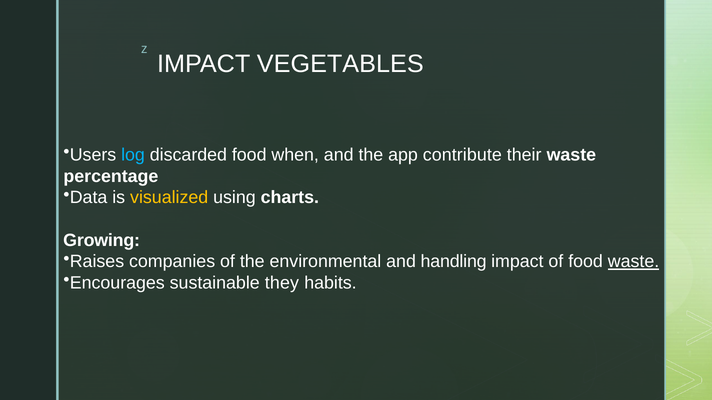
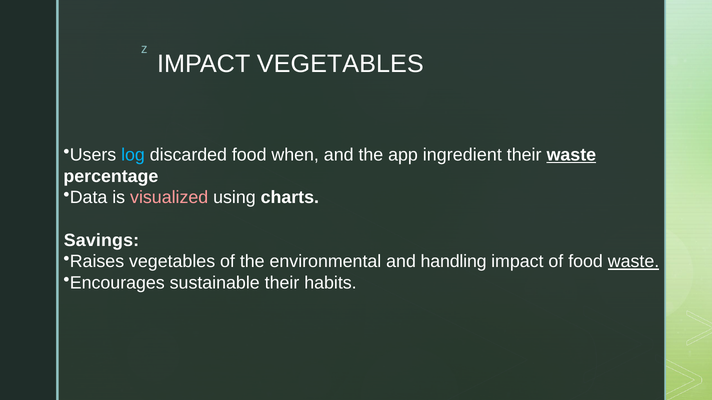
contribute: contribute -> ingredient
waste at (571, 155) underline: none -> present
visualized colour: yellow -> pink
Growing: Growing -> Savings
Raises companies: companies -> vegetables
sustainable they: they -> their
